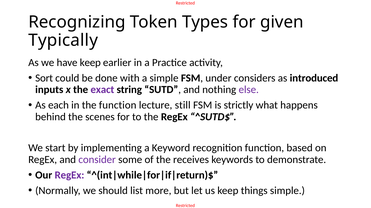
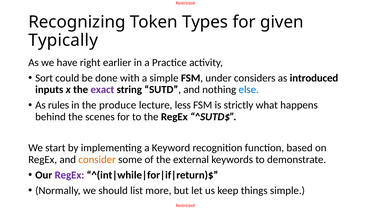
have keep: keep -> right
else colour: purple -> blue
each: each -> rules
the function: function -> produce
still: still -> less
consider colour: purple -> orange
receives: receives -> external
